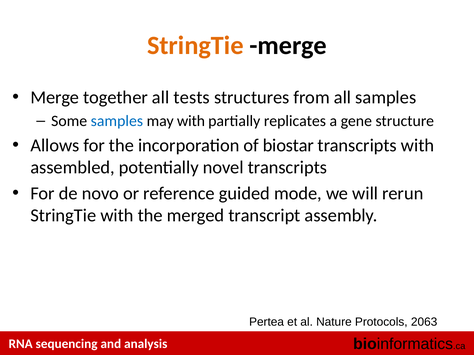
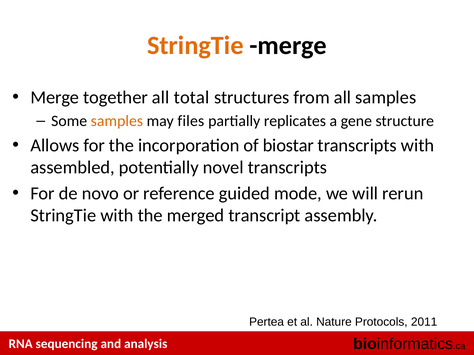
tests: tests -> total
samples at (117, 121) colour: blue -> orange
may with: with -> files
2063: 2063 -> 2011
